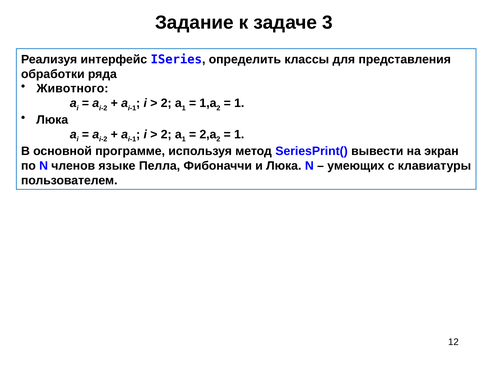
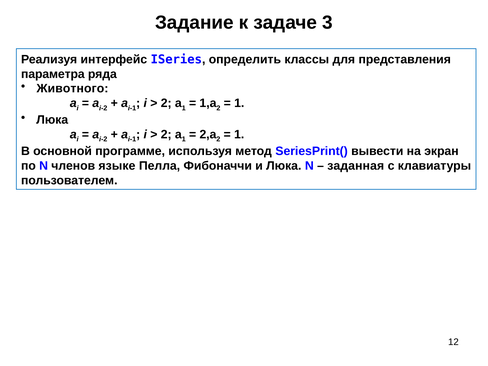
обработки: обработки -> параметра
умеющих: умеющих -> заданная
